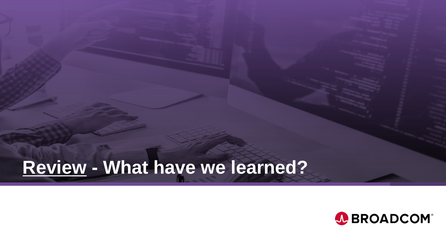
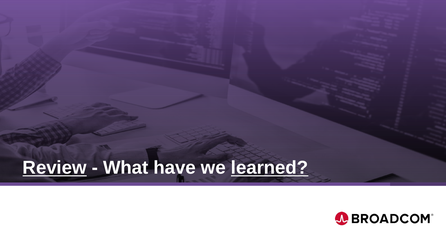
learned underline: none -> present
